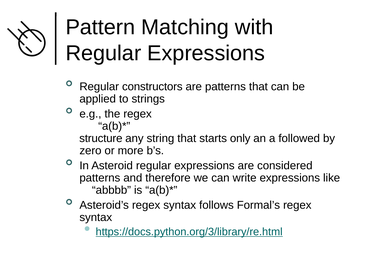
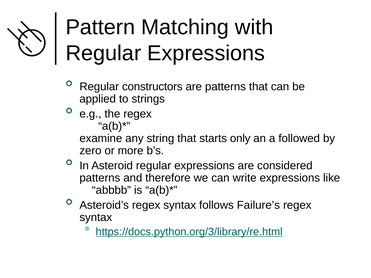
structure: structure -> examine
Formal’s: Formal’s -> Failure’s
